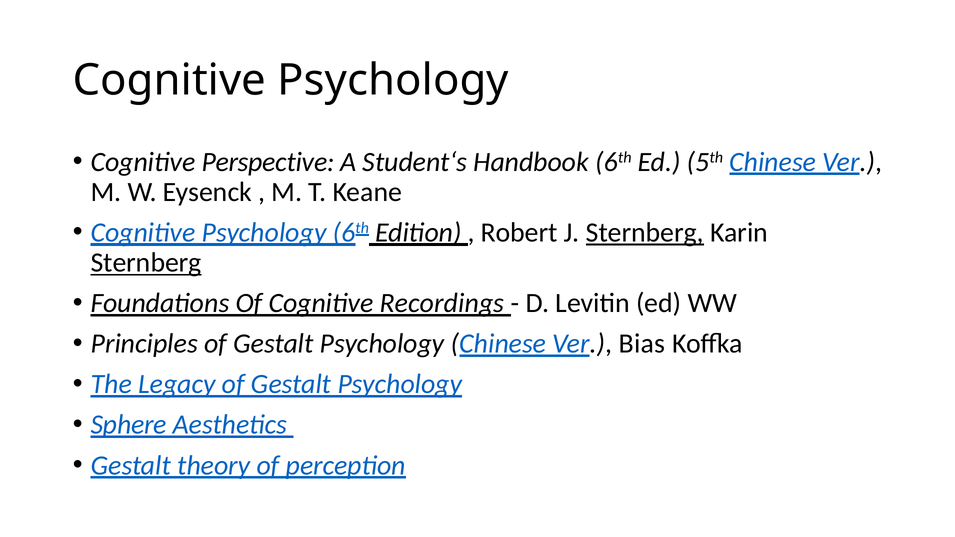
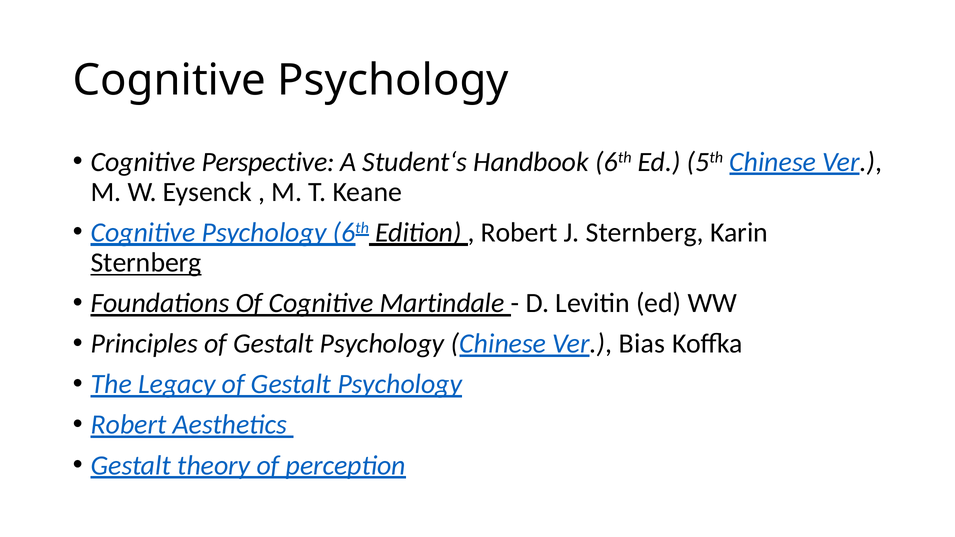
Sternberg at (645, 233) underline: present -> none
Recordings: Recordings -> Martindale
Sphere at (129, 425): Sphere -> Robert
